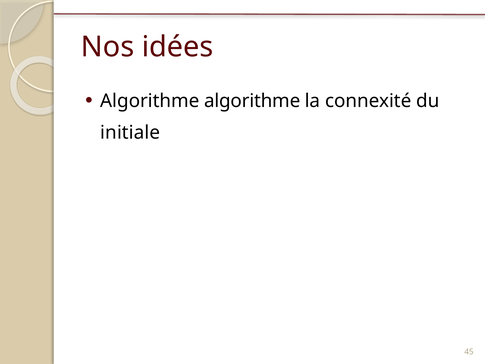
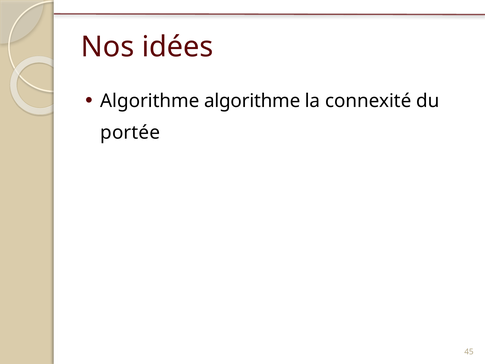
initiale: initiale -> portée
